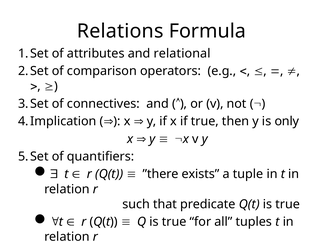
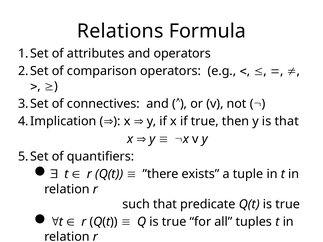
and relational: relational -> operators
is only: only -> that
